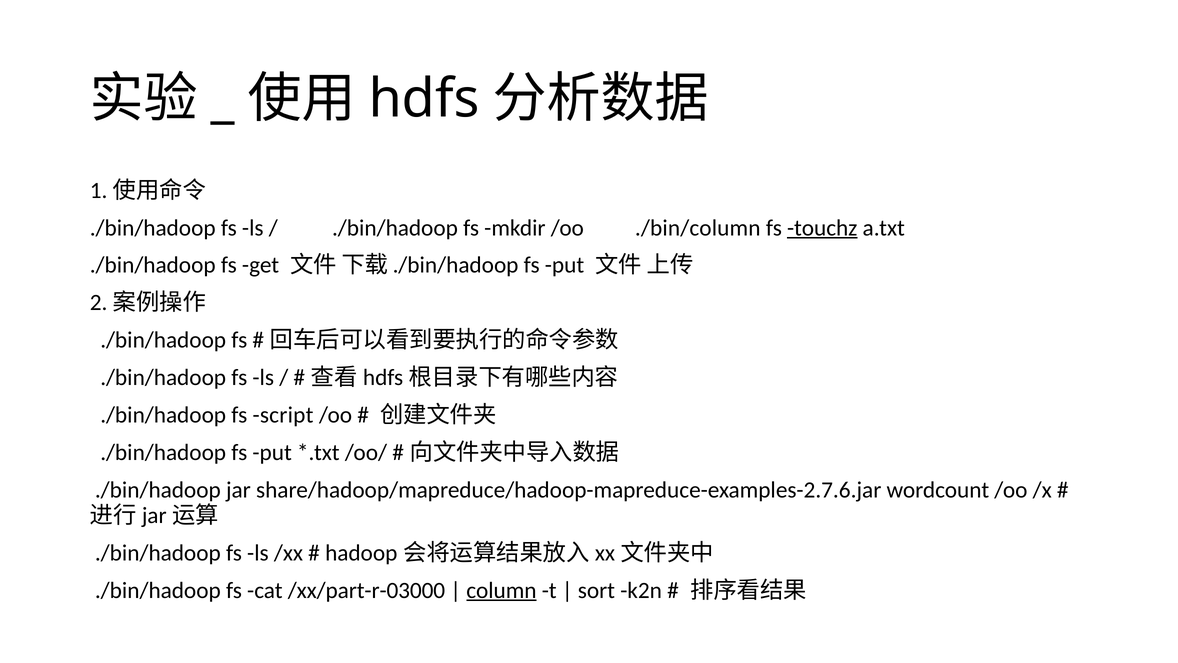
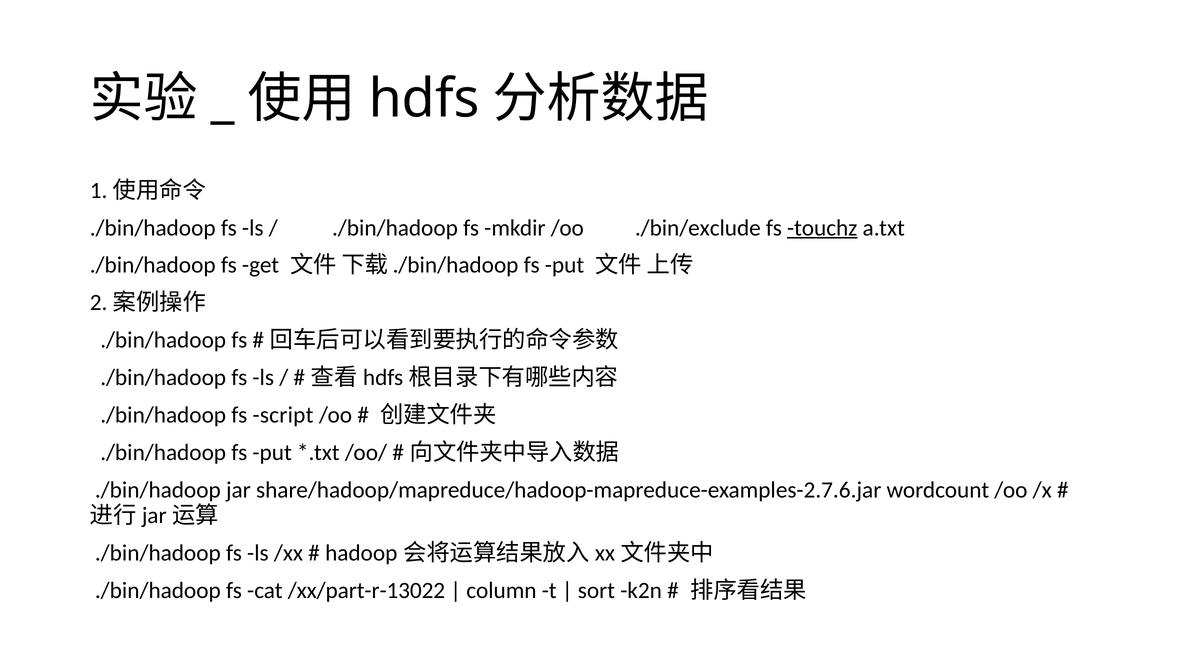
./bin/column: ./bin/column -> ./bin/exclude
/xx/part-r-03000: /xx/part-r-03000 -> /xx/part-r-13022
column underline: present -> none
